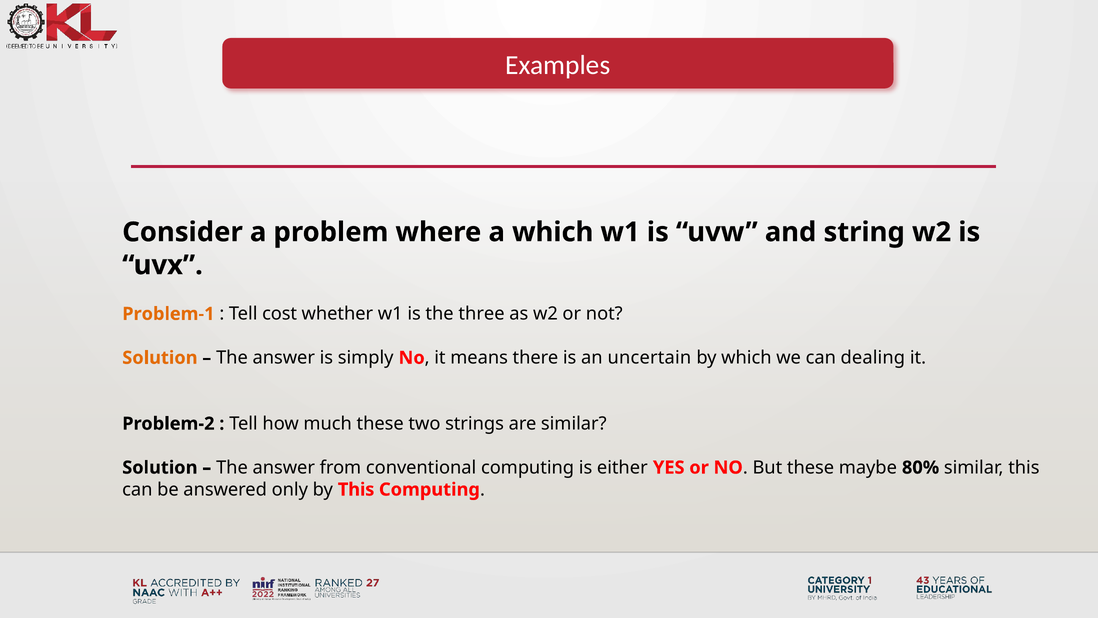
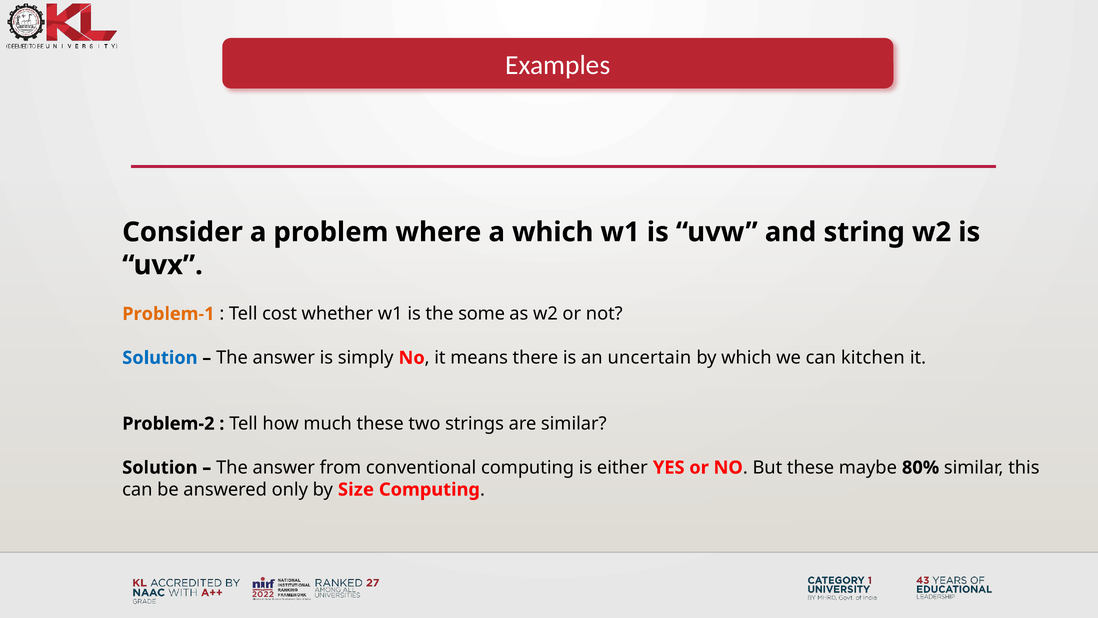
three: three -> some
Solution at (160, 358) colour: orange -> blue
dealing: dealing -> kitchen
by This: This -> Size
